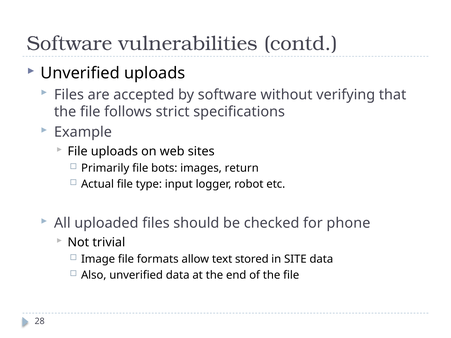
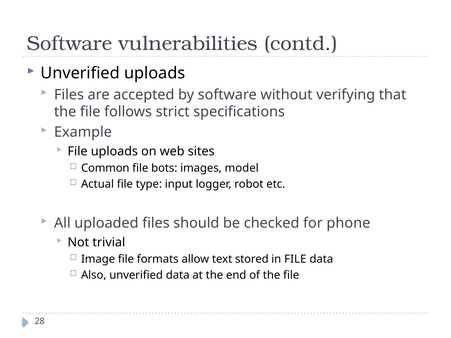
Primarily: Primarily -> Common
return: return -> model
in SITE: SITE -> FILE
